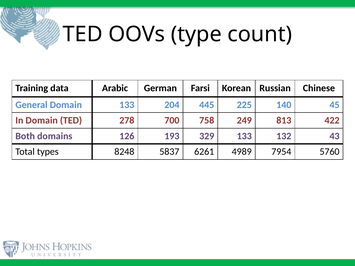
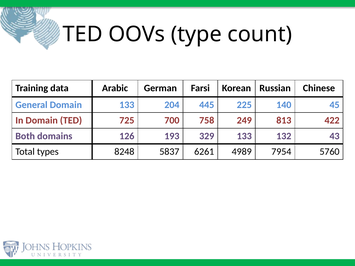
278: 278 -> 725
